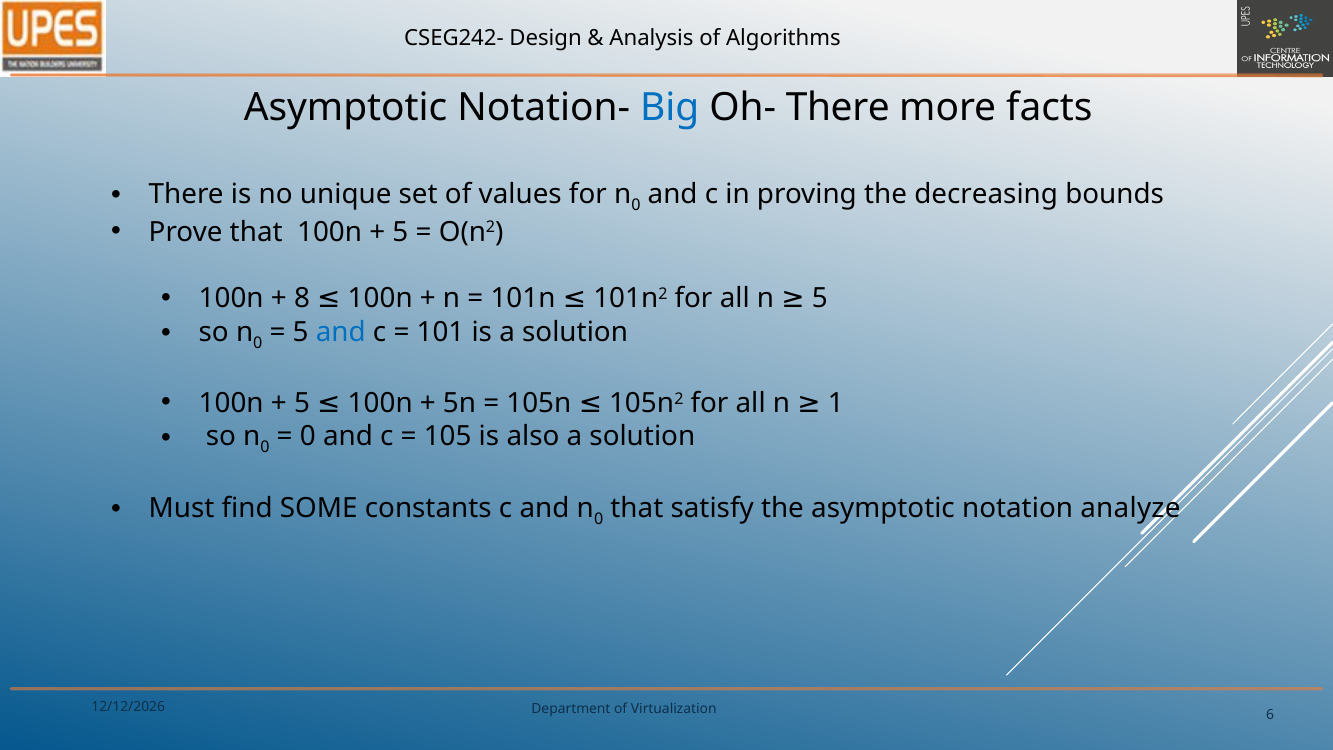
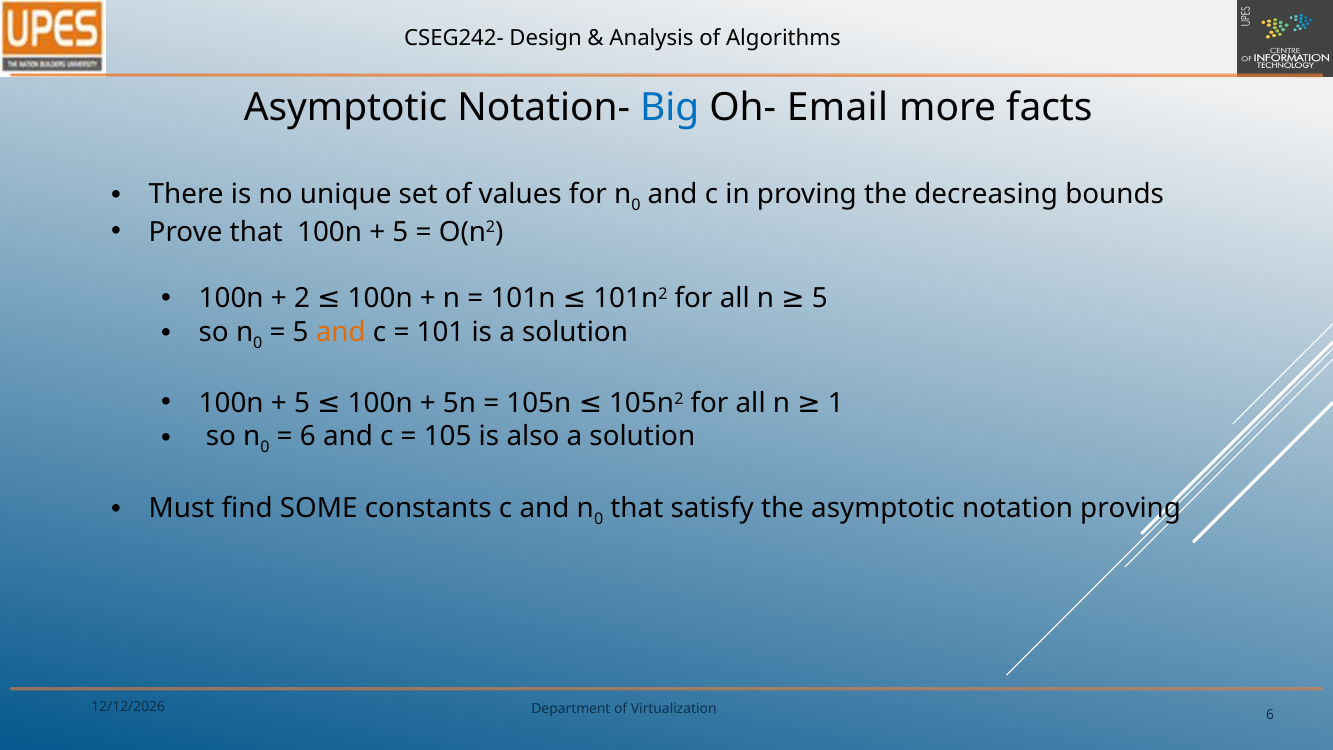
Oh- There: There -> Email
8 at (302, 299): 8 -> 2
and at (341, 332) colour: blue -> orange
0 at (308, 437): 0 -> 6
notation analyze: analyze -> proving
